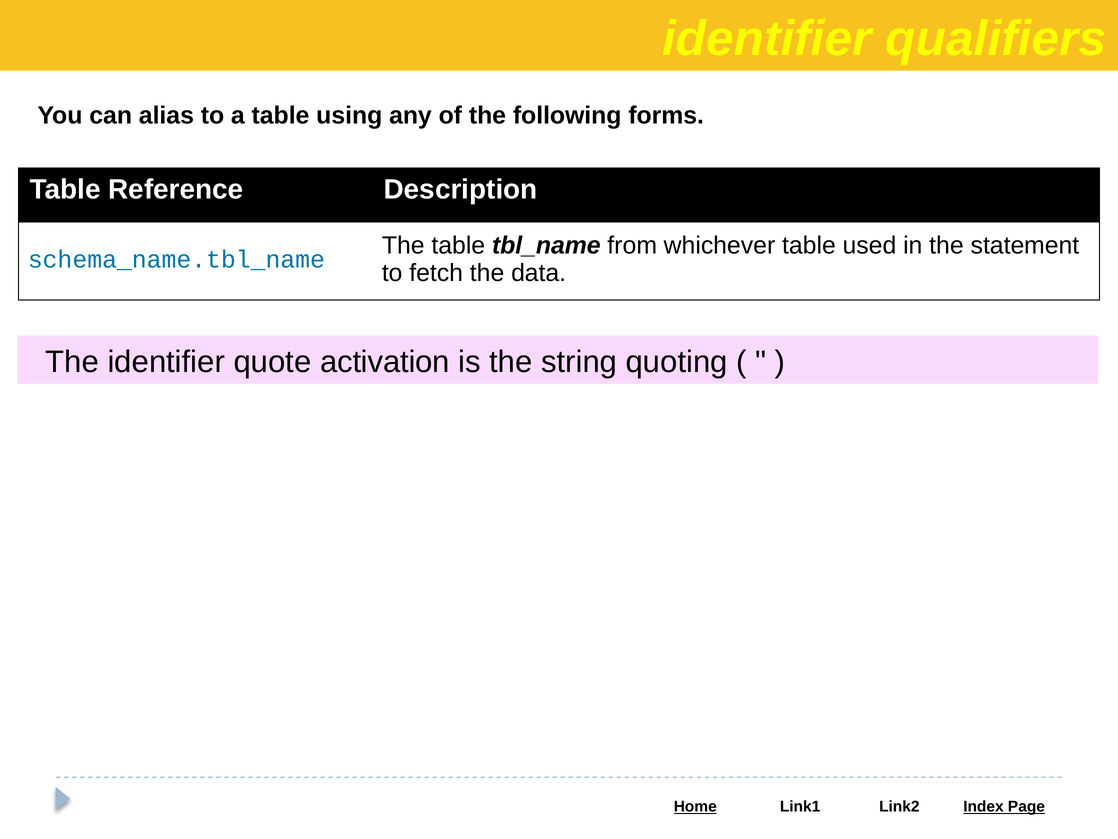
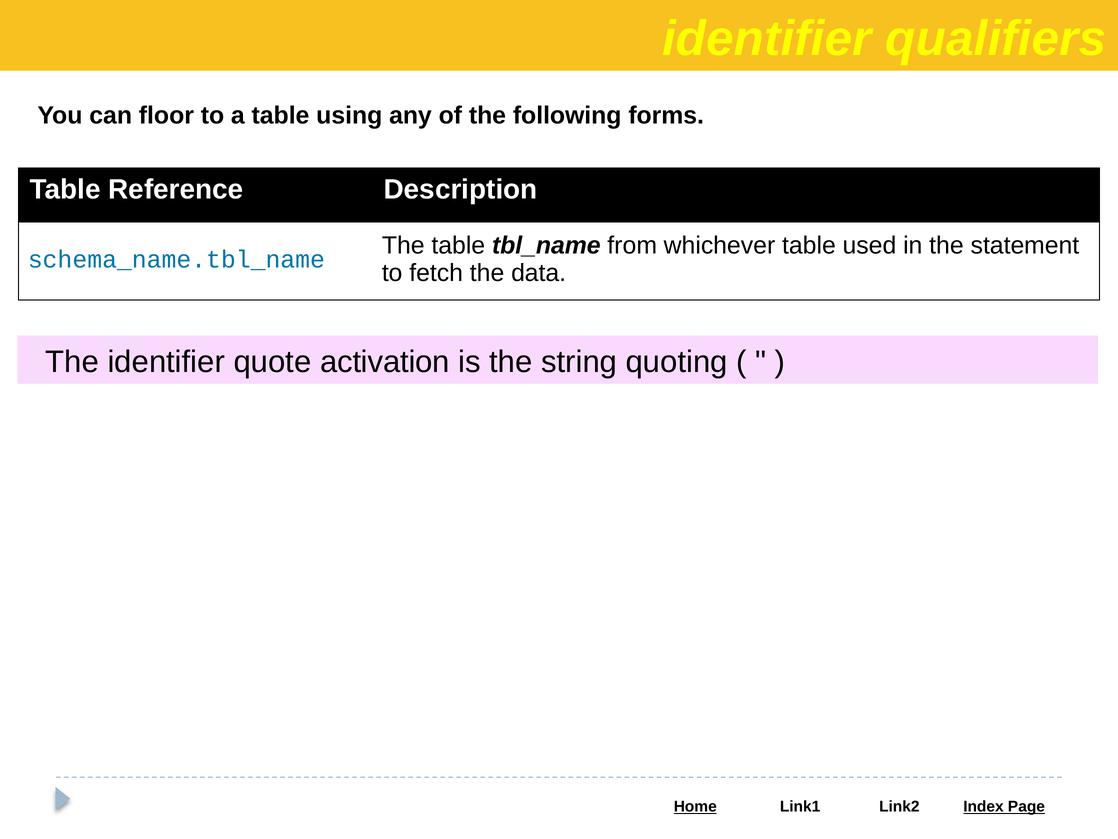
alias: alias -> floor
